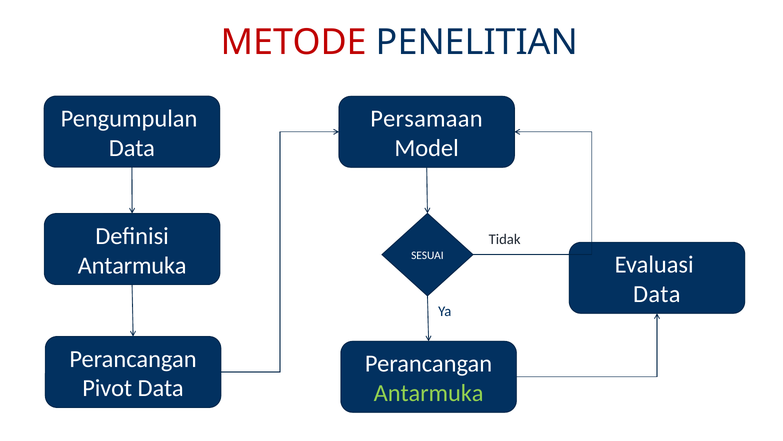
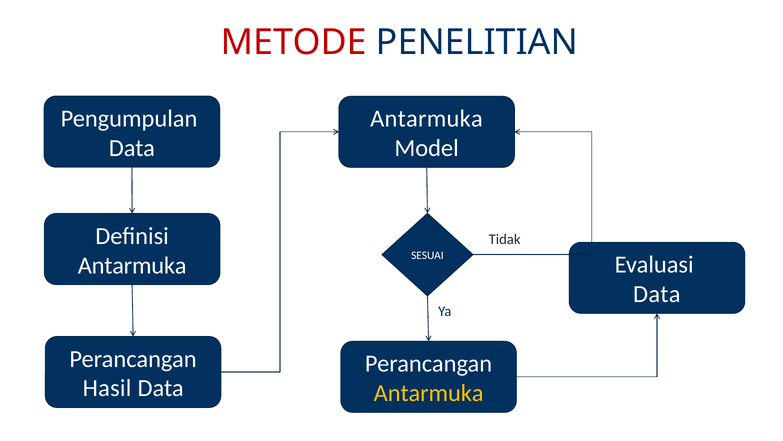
Persamaan at (426, 119): Persamaan -> Antarmuka
Pivot: Pivot -> Hasil
Antarmuka at (429, 393) colour: light green -> yellow
